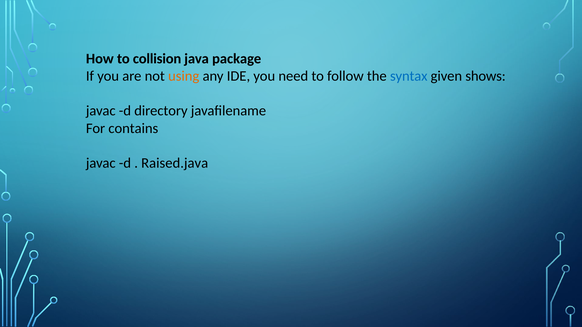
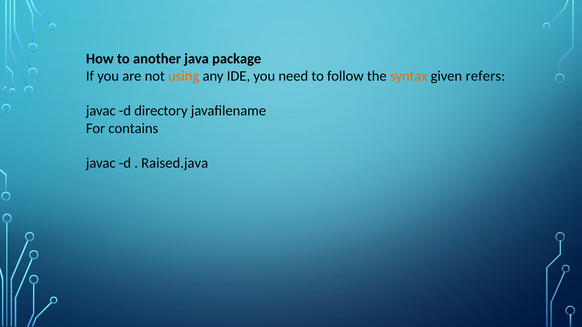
collision: collision -> another
syntax colour: blue -> orange
shows: shows -> refers
